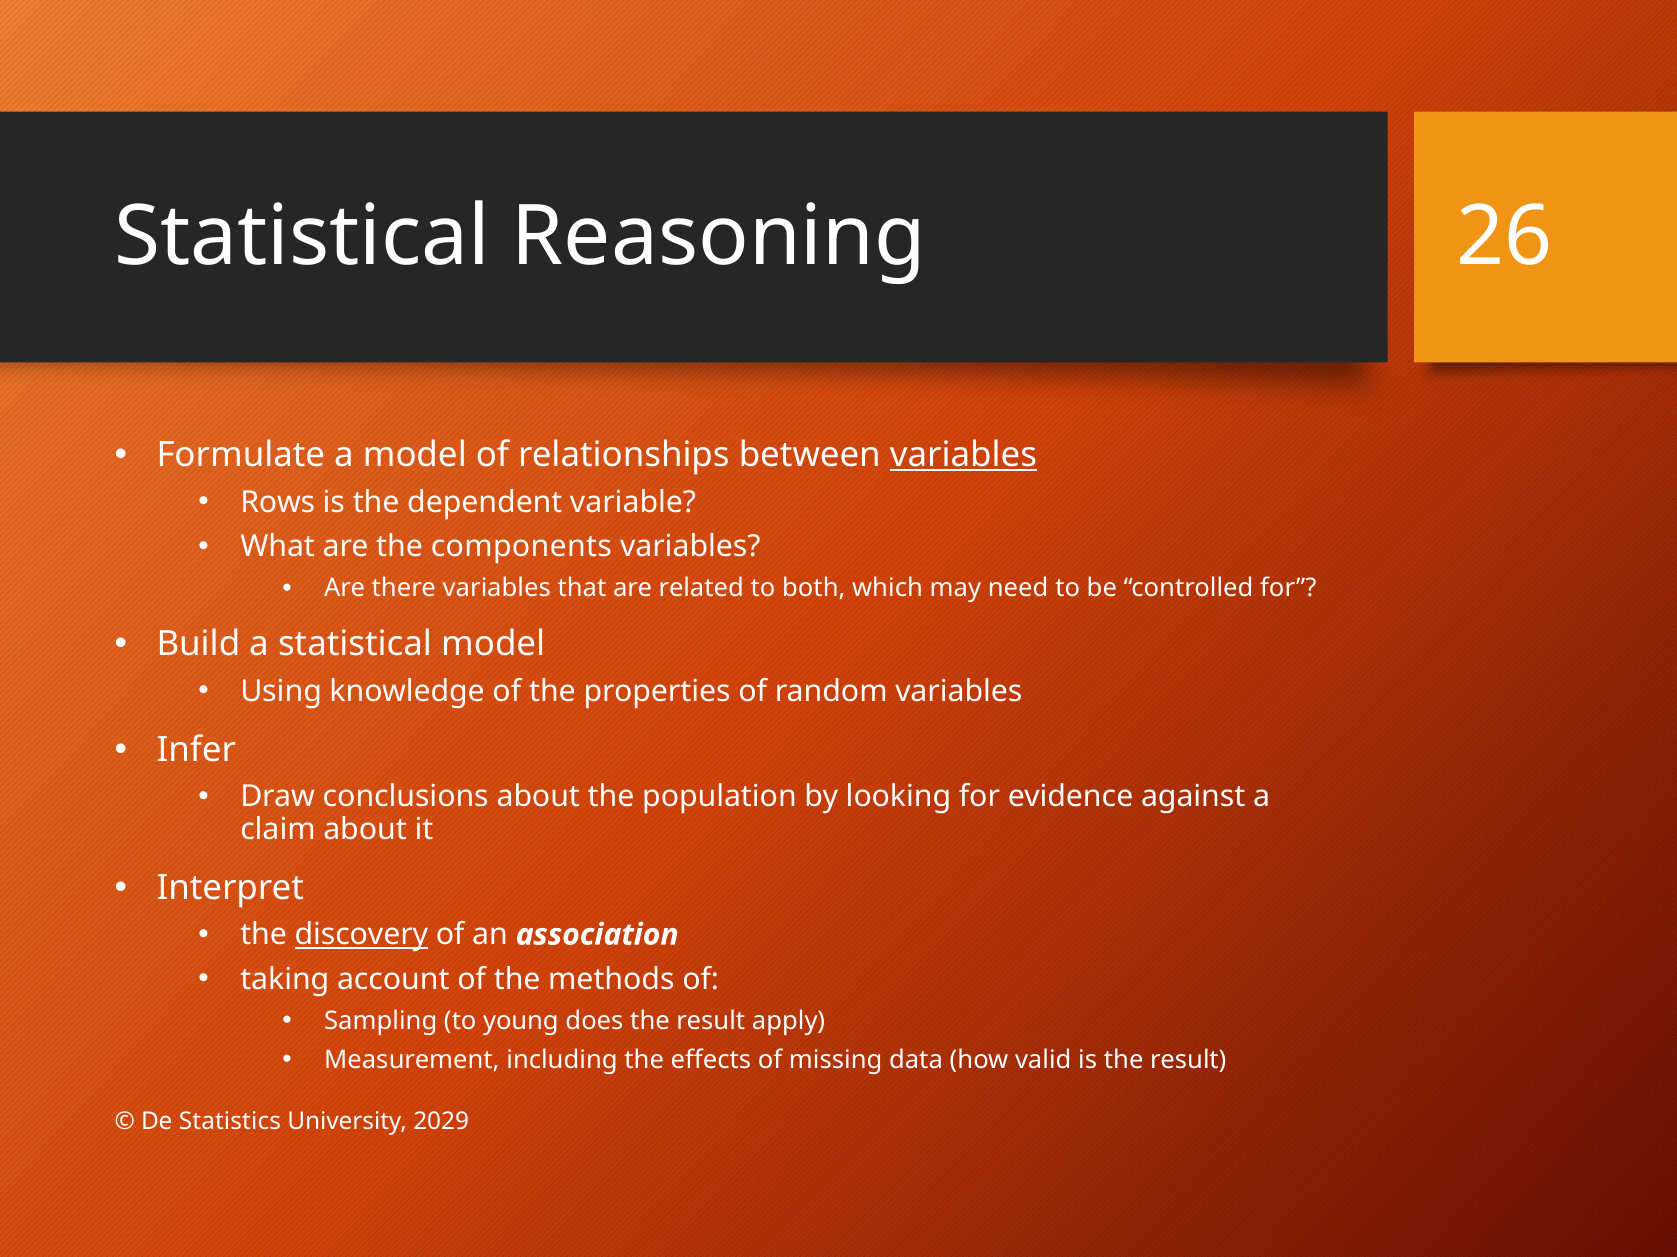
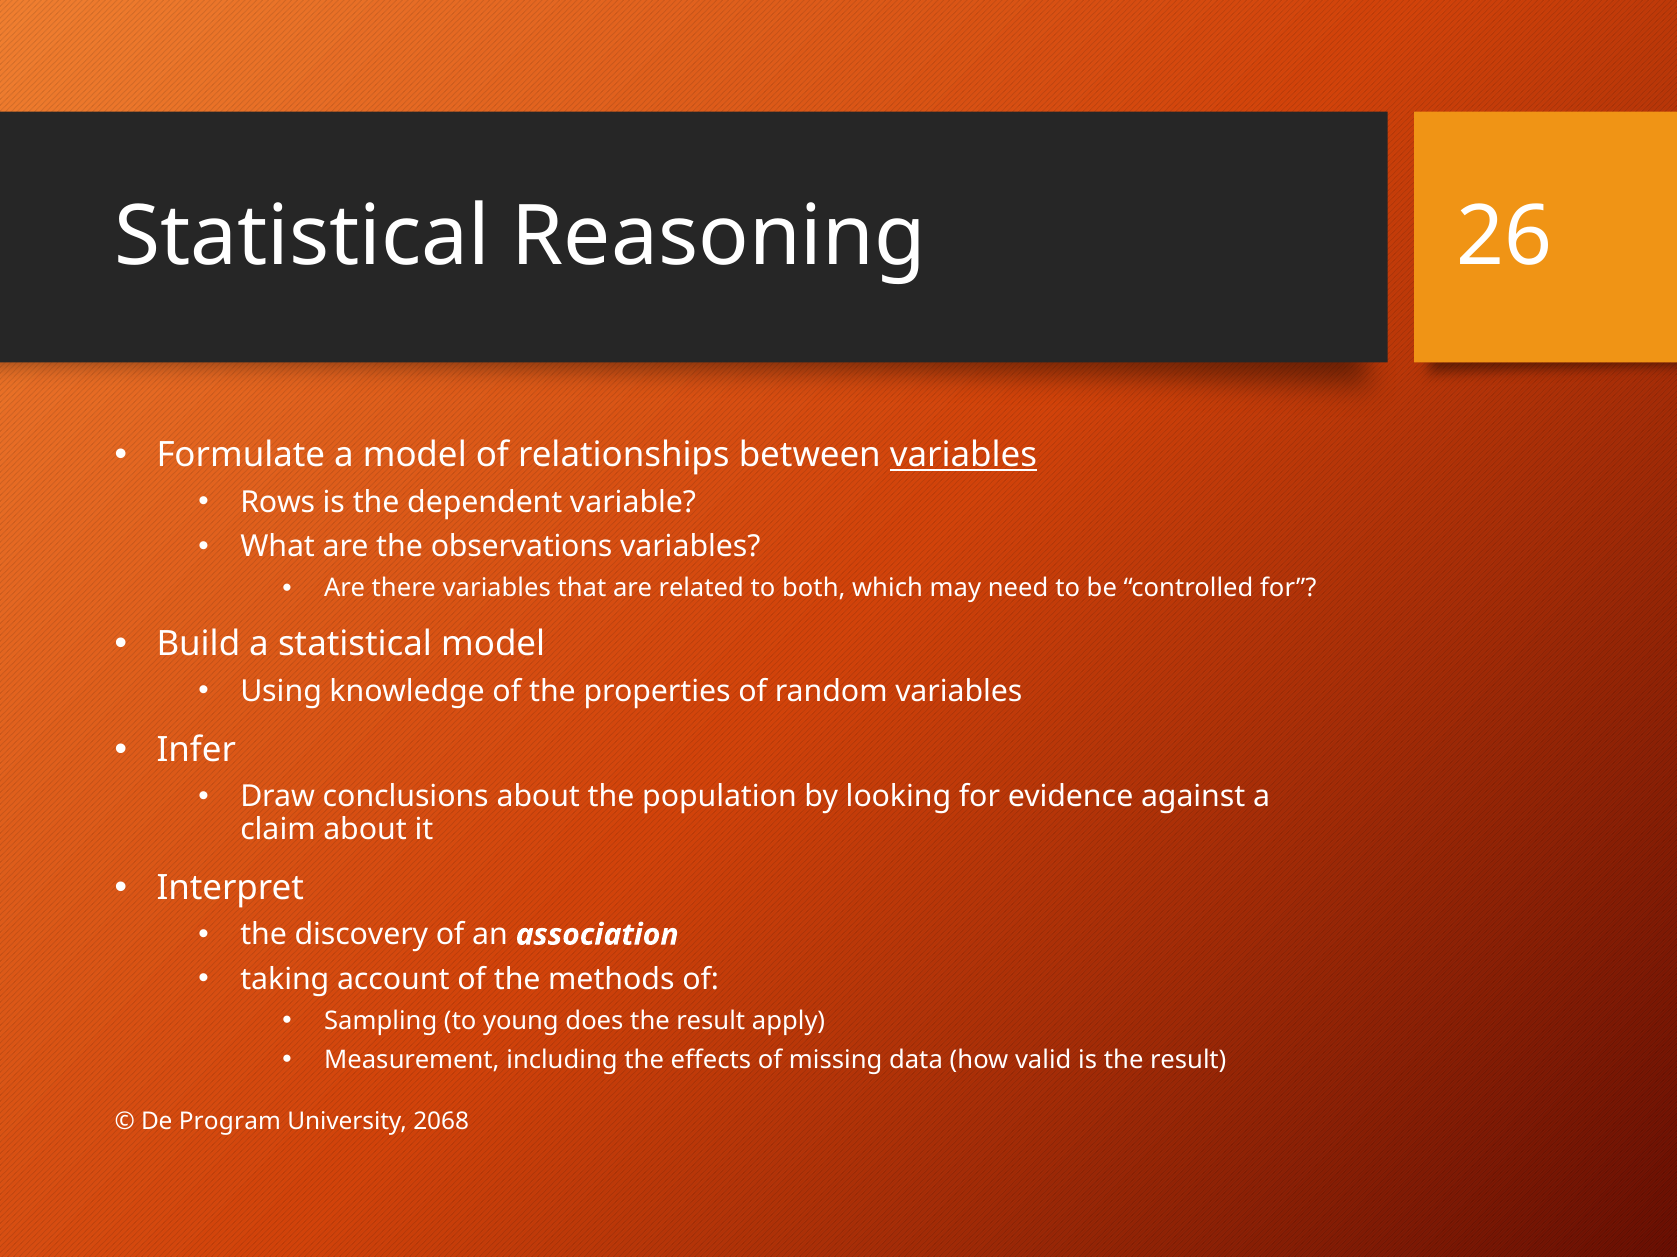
components: components -> observations
discovery underline: present -> none
Statistics: Statistics -> Program
2029: 2029 -> 2068
